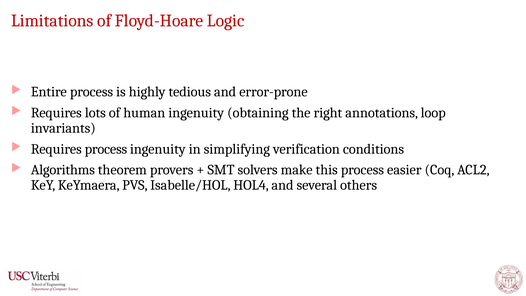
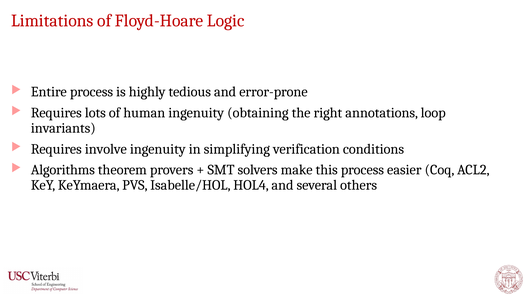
Requires process: process -> involve
